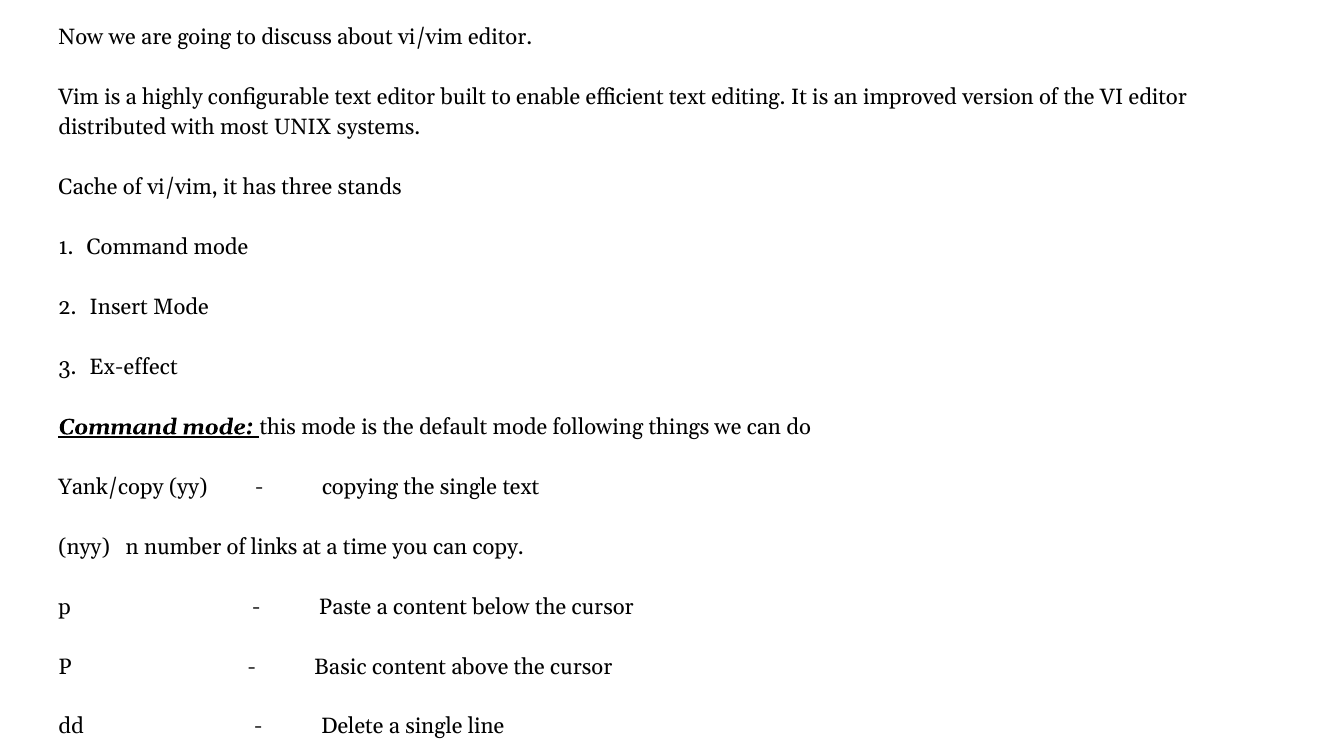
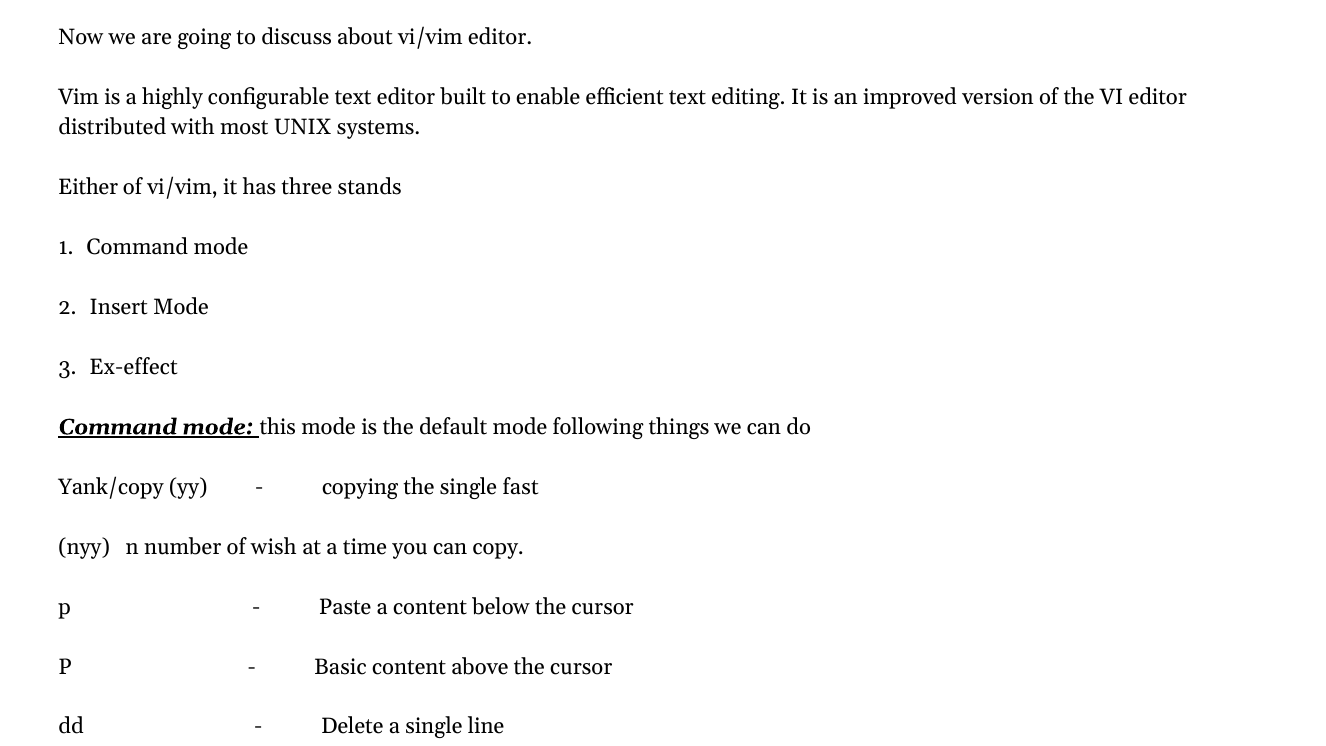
Cache: Cache -> Either
single text: text -> fast
links: links -> wish
